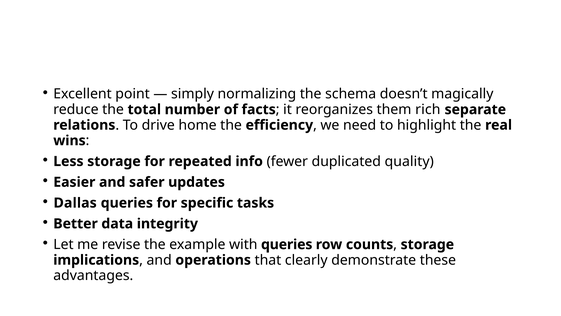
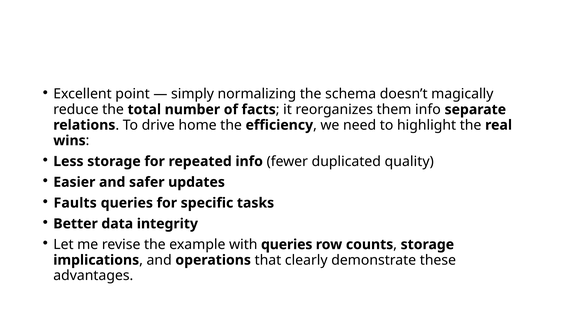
them rich: rich -> info
Dallas: Dallas -> Faults
